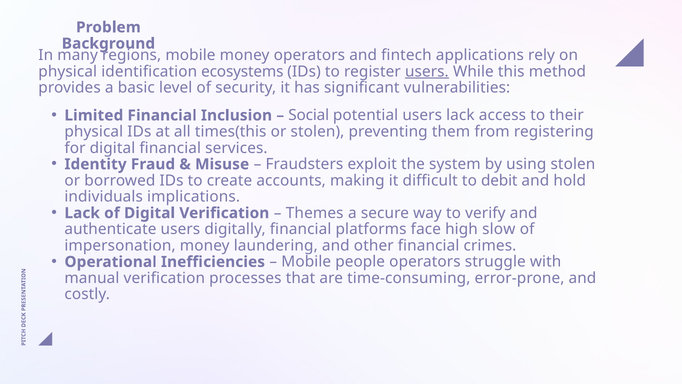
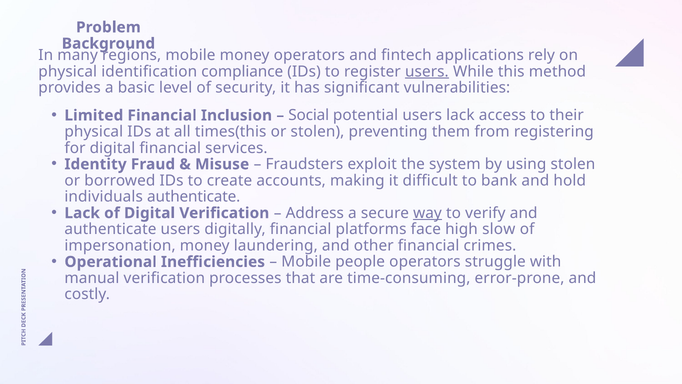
ecosystems: ecosystems -> compliance
debit: debit -> bank
individuals implications: implications -> authenticate
Themes: Themes -> Address
way underline: none -> present
